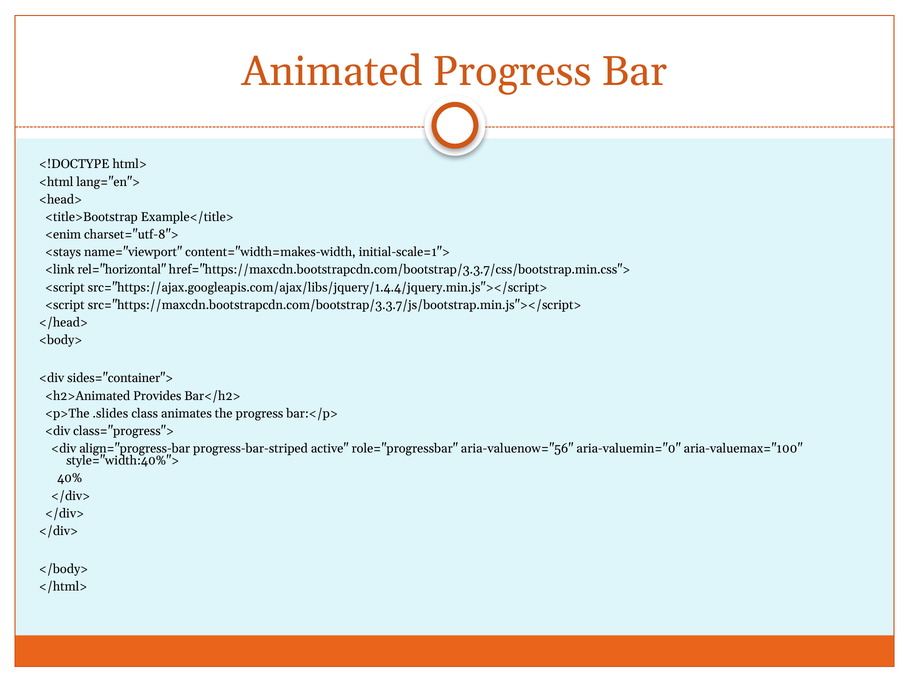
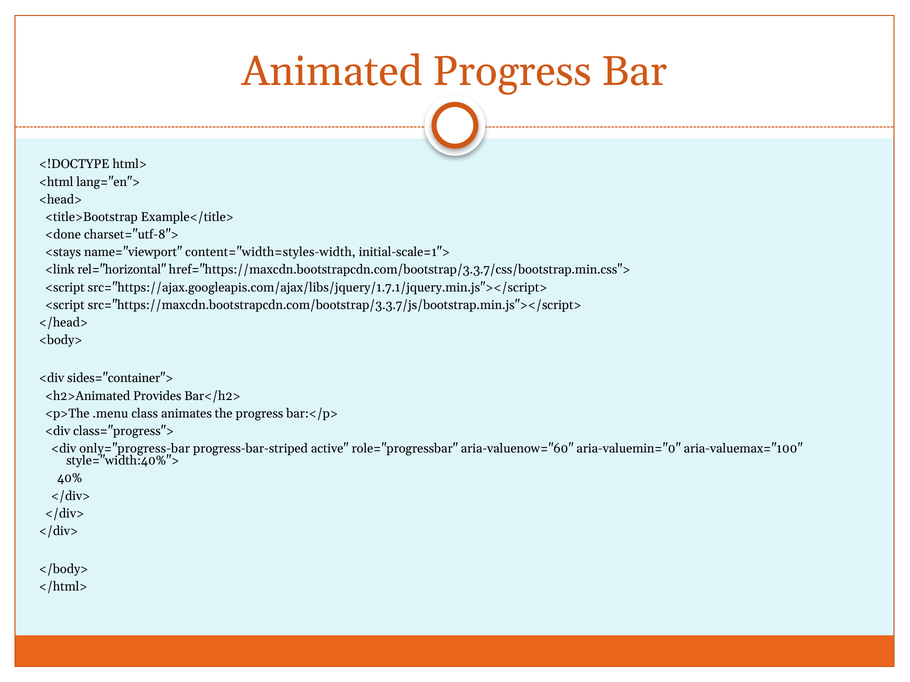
<enim: <enim -> <done
content="width=makes-width: content="width=makes-width -> content="width=styles-width
src="https://ajax.googleapis.com/ajax/libs/jquery/1.4.4/jquery.min.js"></script>: src="https://ajax.googleapis.com/ajax/libs/jquery/1.4.4/jquery.min.js"></script> -> src="https://ajax.googleapis.com/ajax/libs/jquery/1.7.1/jquery.min.js"></script>
.slides: .slides -> .menu
align="progress-bar: align="progress-bar -> only="progress-bar
aria-valuenow="56: aria-valuenow="56 -> aria-valuenow="60
